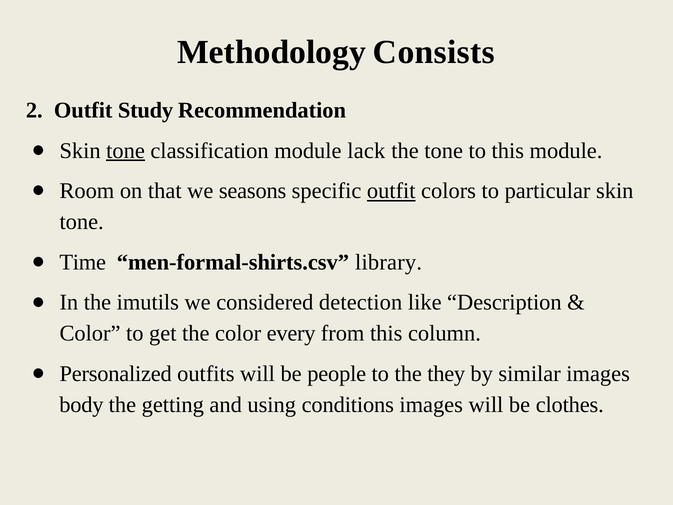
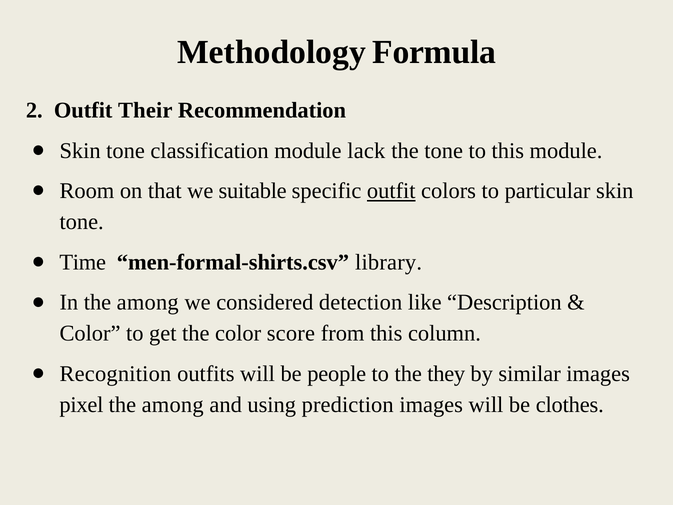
Consists: Consists -> Formula
Study: Study -> Their
tone at (126, 151) underline: present -> none
seasons: seasons -> suitable
In the imutils: imutils -> among
every: every -> score
Personalized: Personalized -> Recognition
body: body -> pixel
getting at (173, 405): getting -> among
conditions: conditions -> prediction
